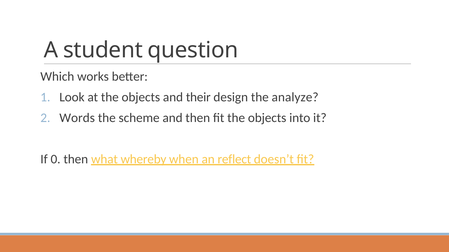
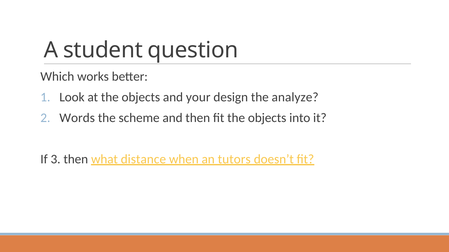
their: their -> your
0: 0 -> 3
whereby: whereby -> distance
reflect: reflect -> tutors
